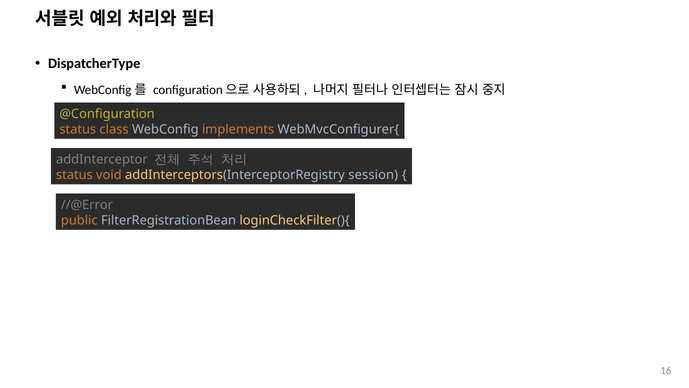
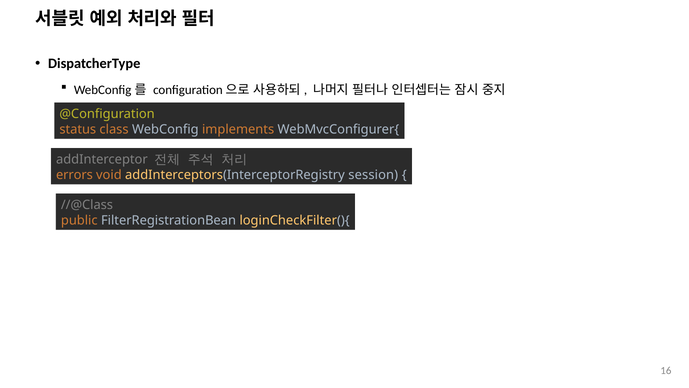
status at (74, 175): status -> errors
//@Error: //@Error -> //@Class
